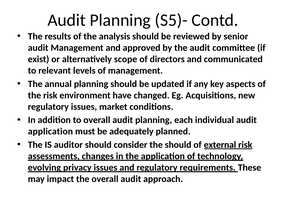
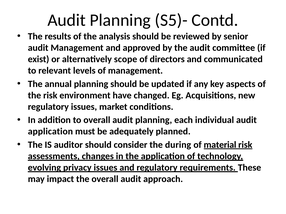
the should: should -> during
external: external -> material
